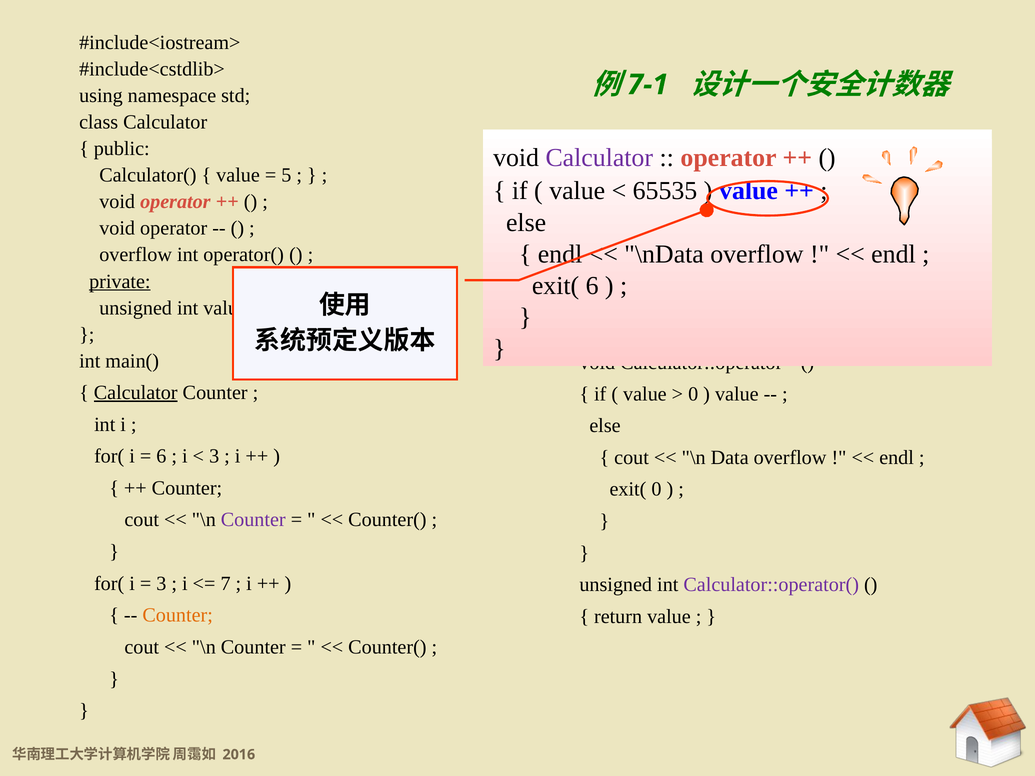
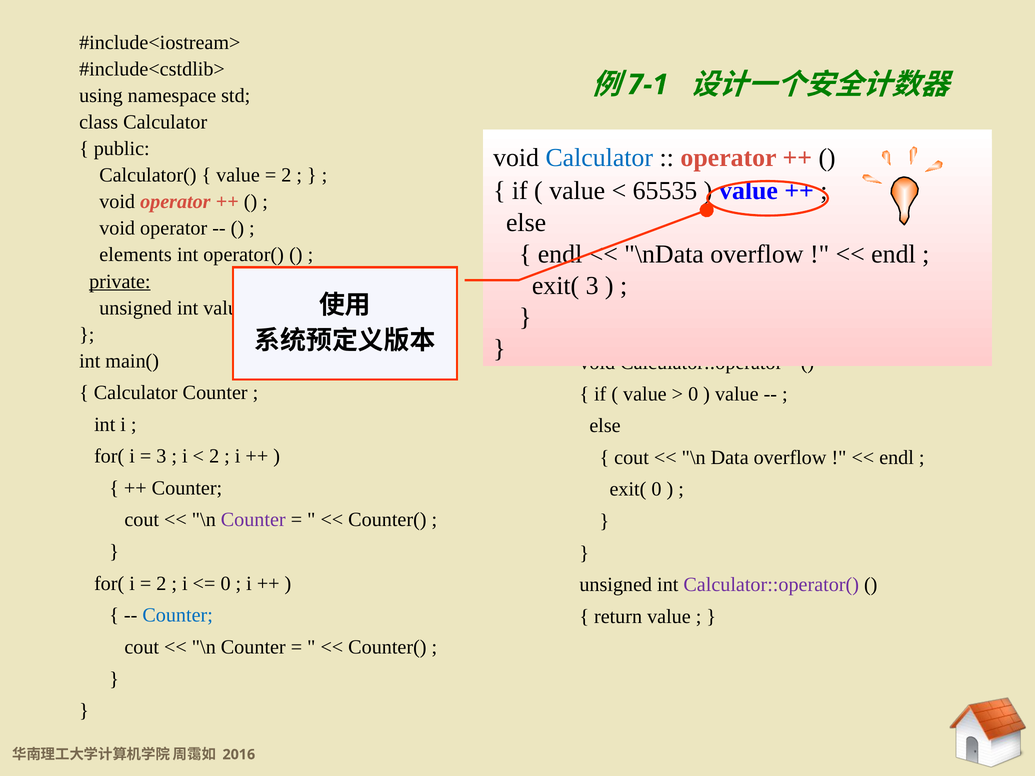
Calculator at (599, 158) colour: purple -> blue
5 at (286, 175): 5 -> 2
overflow at (136, 255): overflow -> elements
exit( 6: 6 -> 3
Calculator at (136, 393) underline: present -> none
6 at (161, 456): 6 -> 3
3 at (214, 456): 3 -> 2
3 at (161, 584): 3 -> 2
7 at (226, 584): 7 -> 0
Counter at (178, 615) colour: orange -> blue
